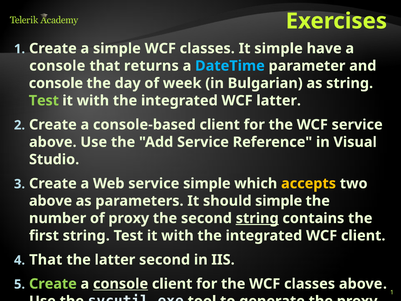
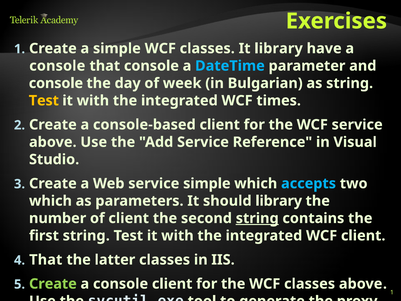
It simple: simple -> library
that returns: returns -> console
Test at (44, 101) colour: light green -> yellow
WCF latter: latter -> times
accepts colour: yellow -> light blue
above at (51, 201): above -> which
should simple: simple -> library
of proxy: proxy -> client
latter second: second -> classes
console at (121, 284) underline: present -> none
